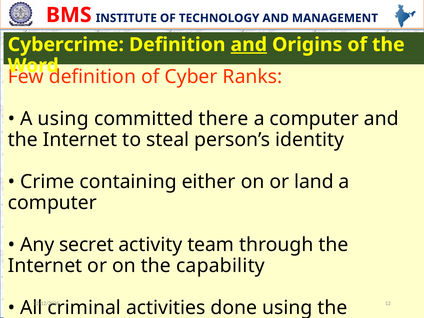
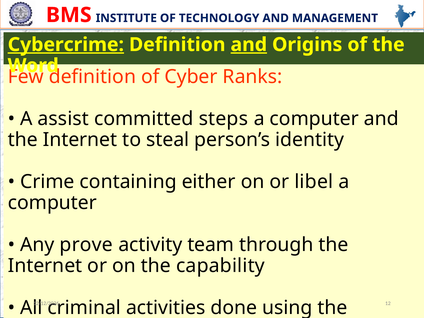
Cybercrime underline: none -> present
A using: using -> assist
there: there -> steps
land: land -> libel
secret: secret -> prove
